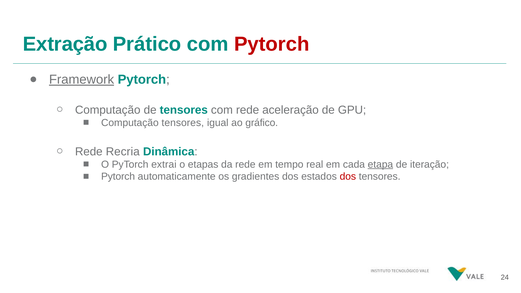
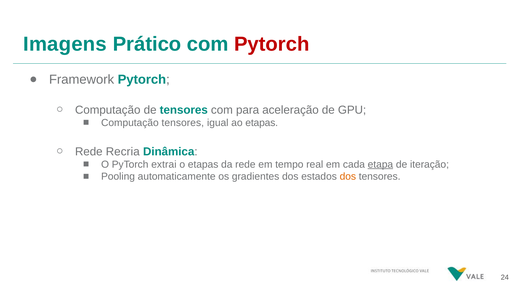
Extração: Extração -> Imagens
Framework underline: present -> none
com rede: rede -> para
ao gráfico: gráfico -> etapas
Pytorch at (118, 177): Pytorch -> Pooling
dos at (348, 177) colour: red -> orange
